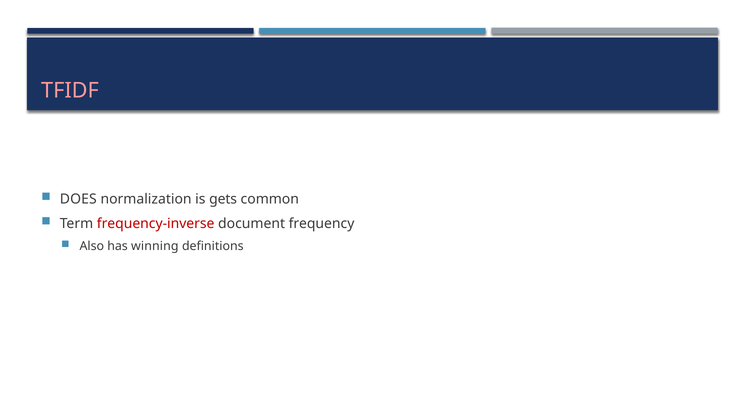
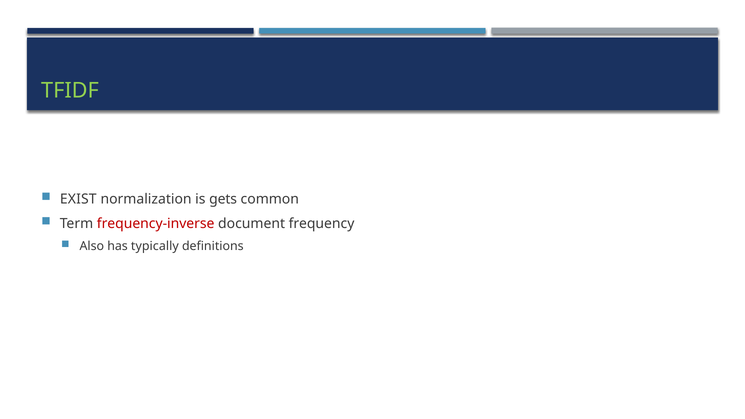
TFIDF colour: pink -> light green
DOES: DOES -> EXIST
winning: winning -> typically
